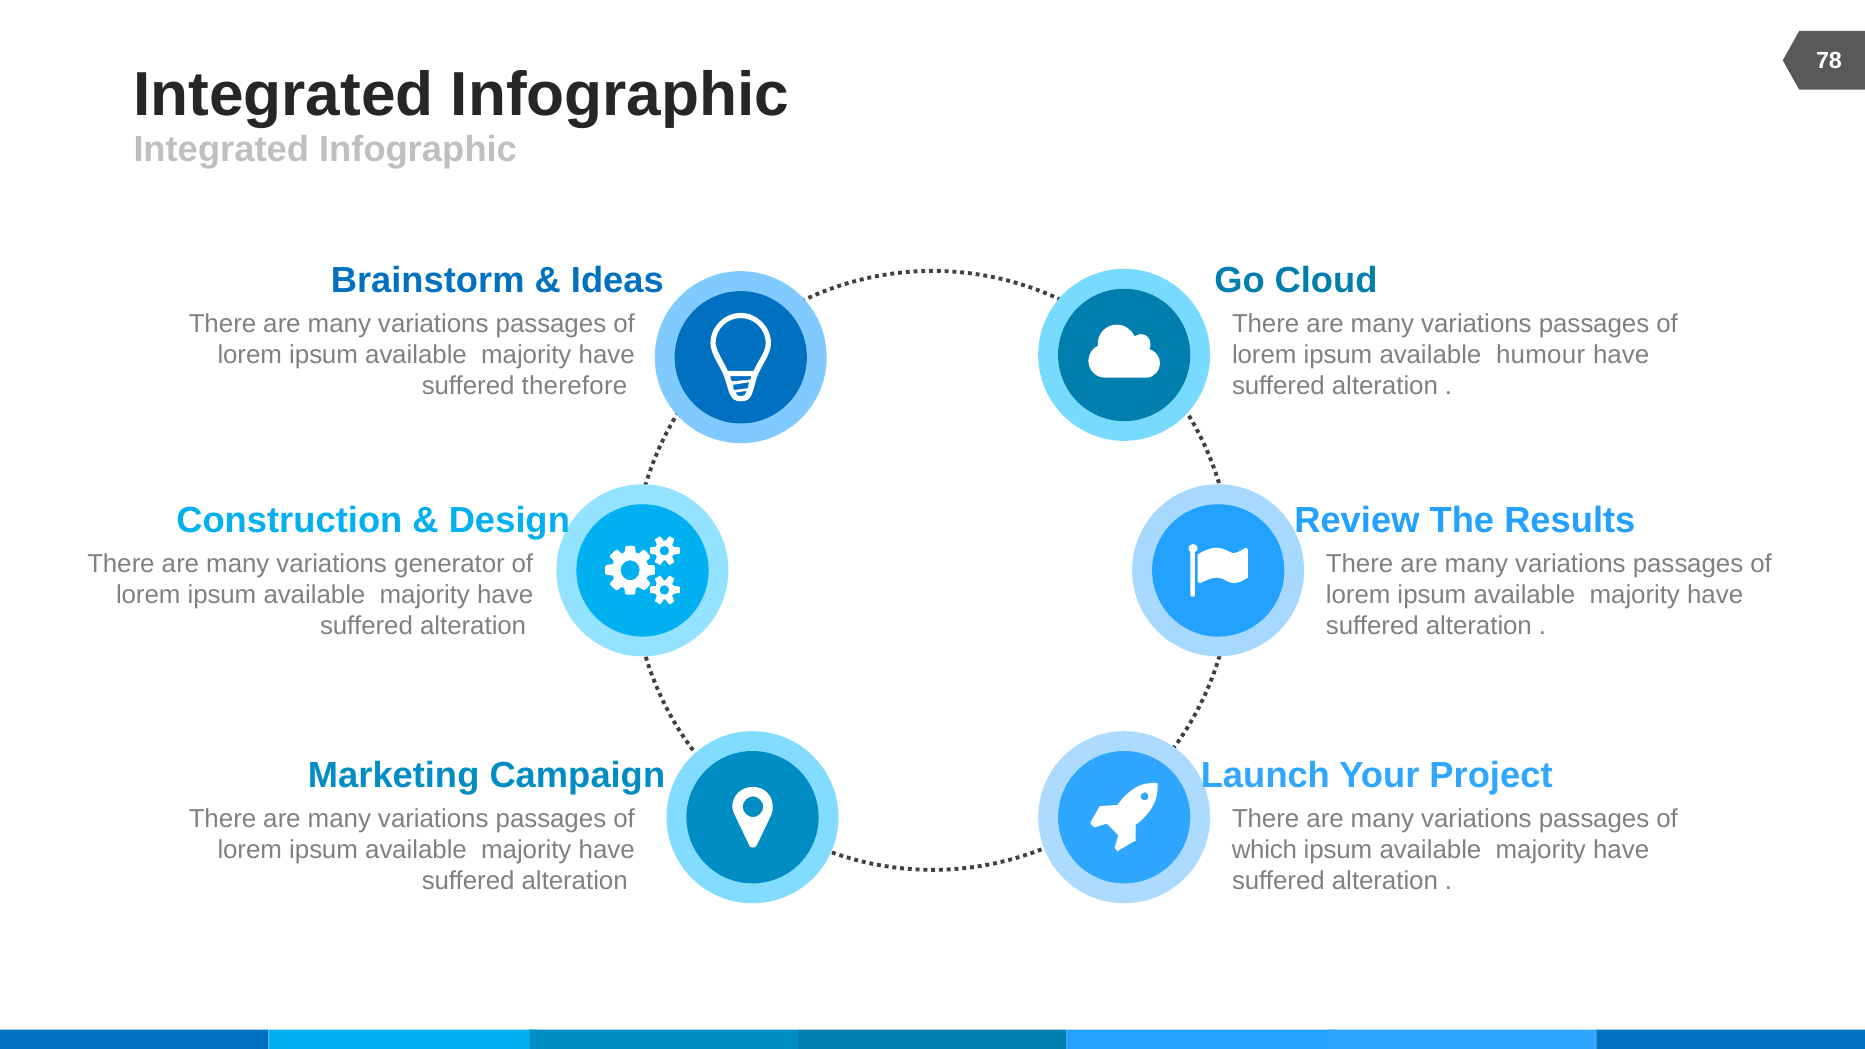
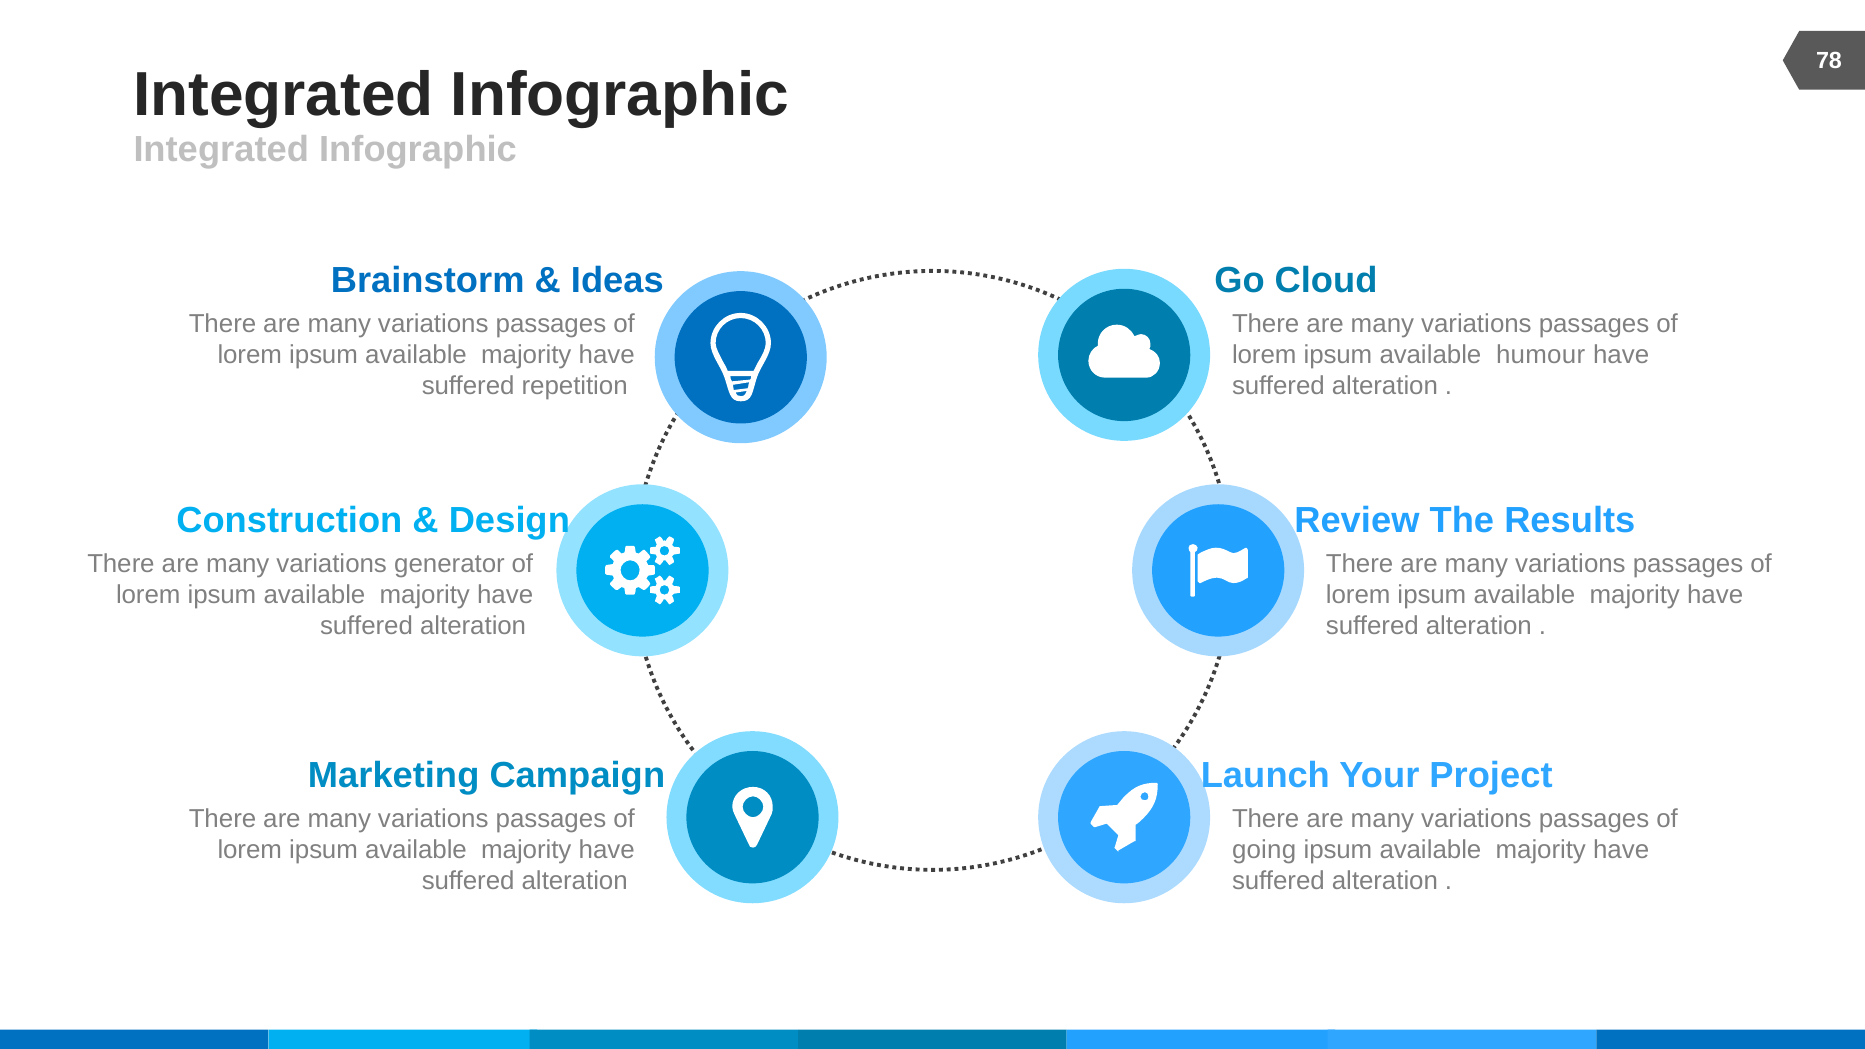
therefore: therefore -> repetition
which: which -> going
